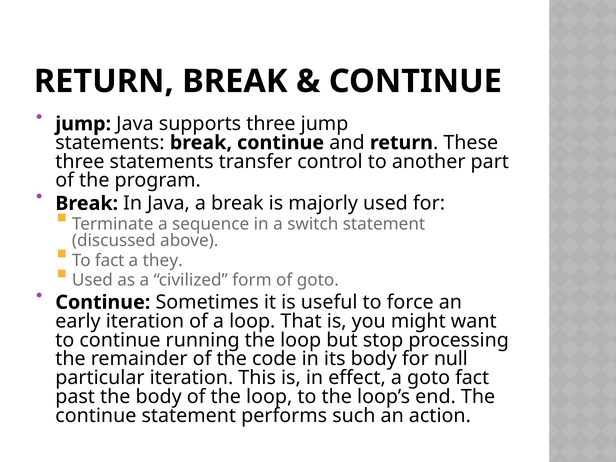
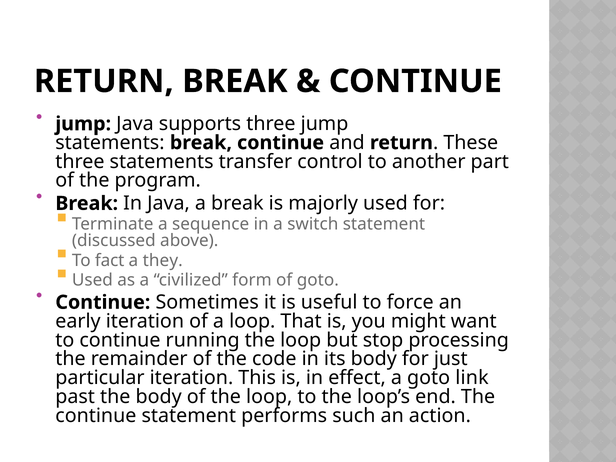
null: null -> just
goto fact: fact -> link
